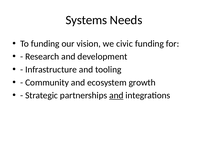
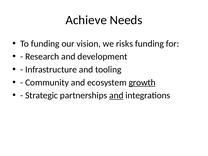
Systems: Systems -> Achieve
civic: civic -> risks
growth underline: none -> present
